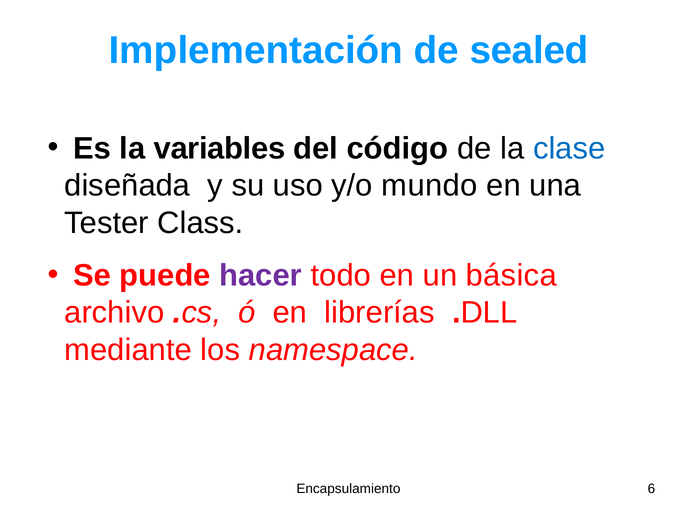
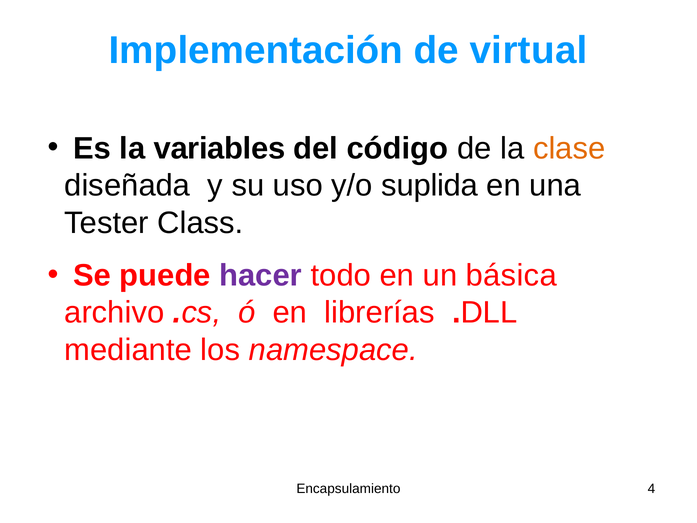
sealed: sealed -> virtual
clase colour: blue -> orange
mundo: mundo -> suplida
6: 6 -> 4
